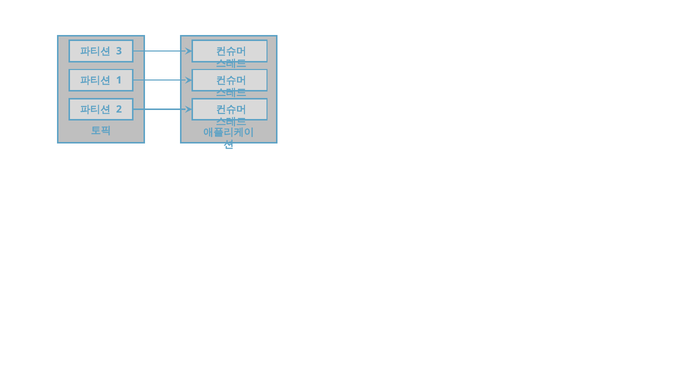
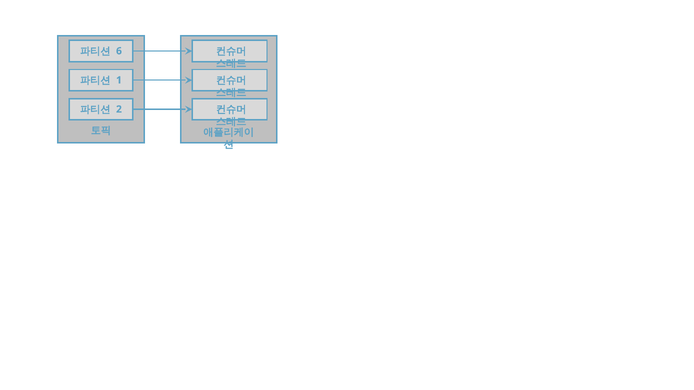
3: 3 -> 6
